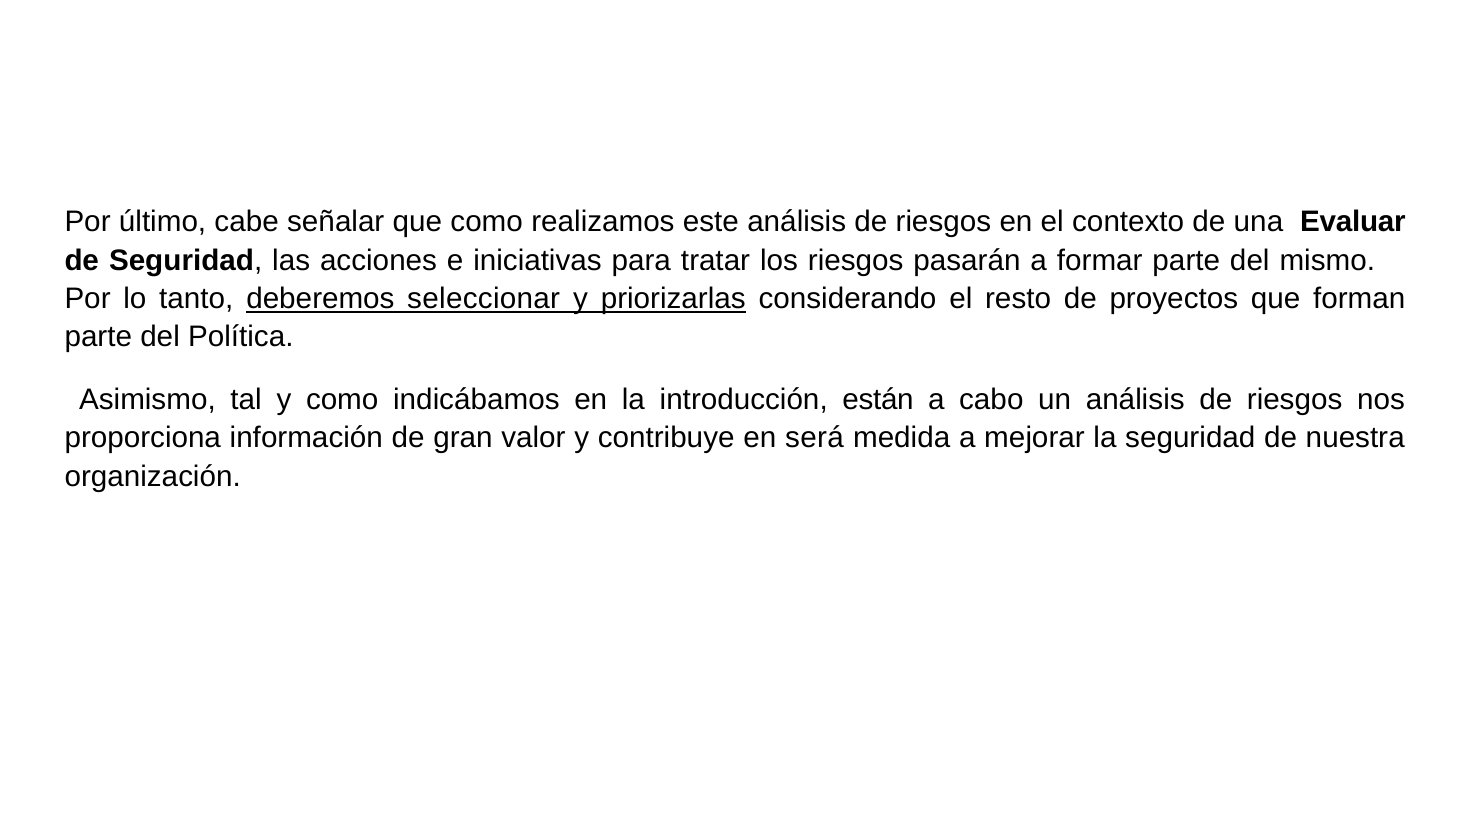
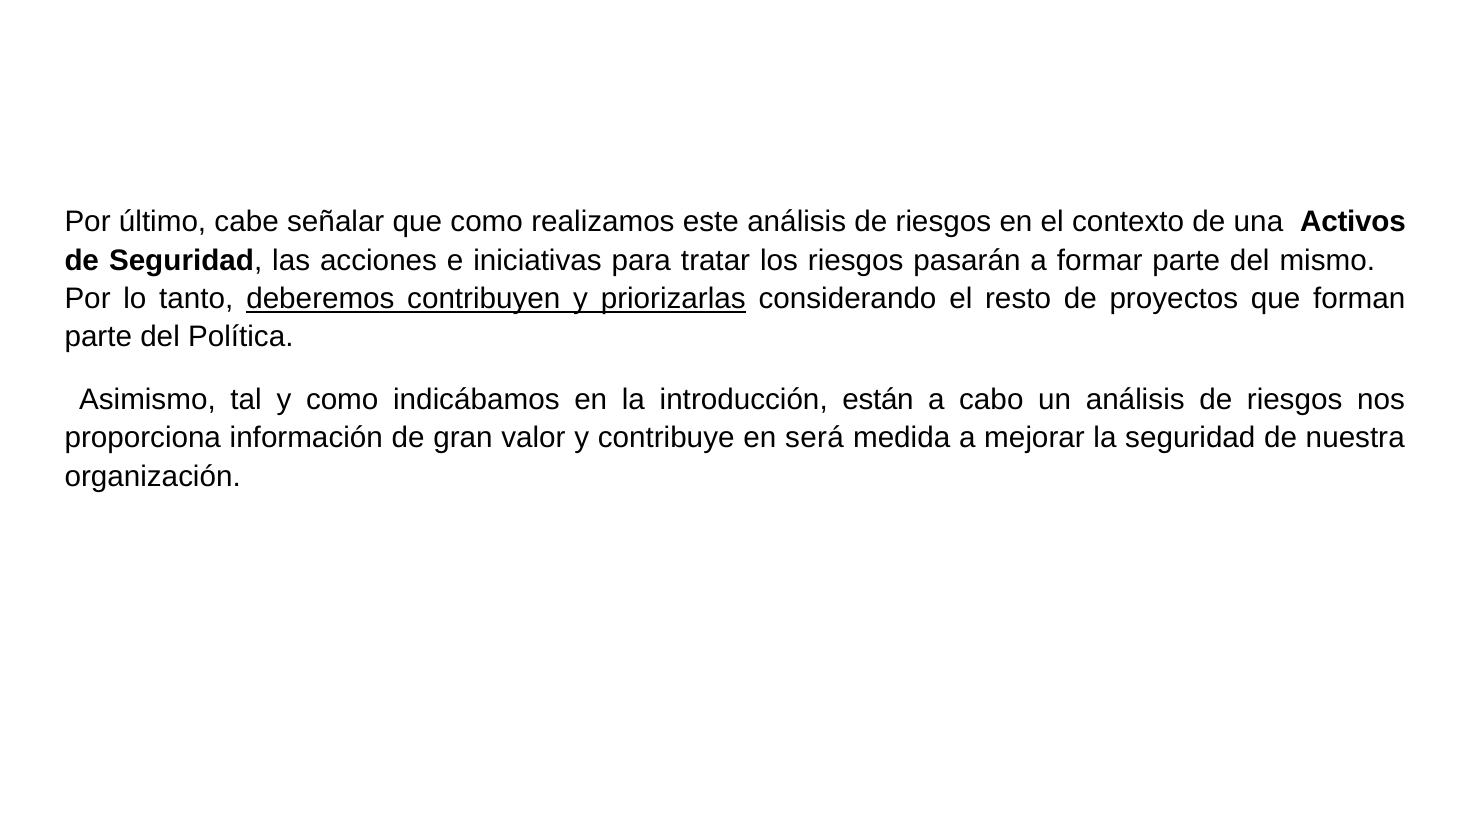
Evaluar: Evaluar -> Activos
seleccionar: seleccionar -> contribuyen
